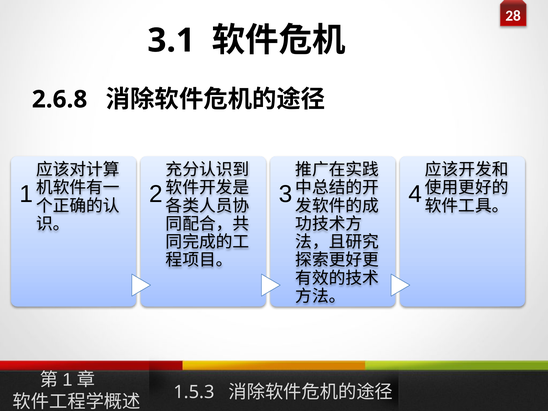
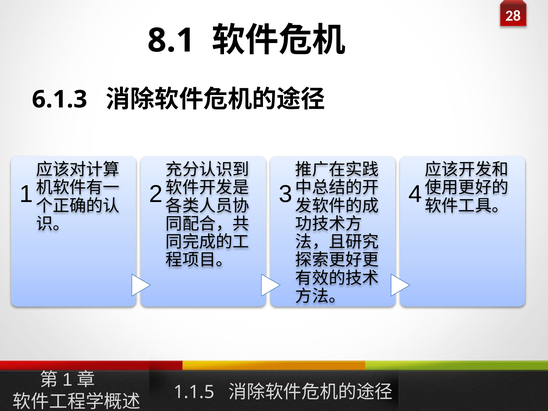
3.1: 3.1 -> 8.1
2.6.8: 2.6.8 -> 6.1.3
1.5.3: 1.5.3 -> 1.1.5
